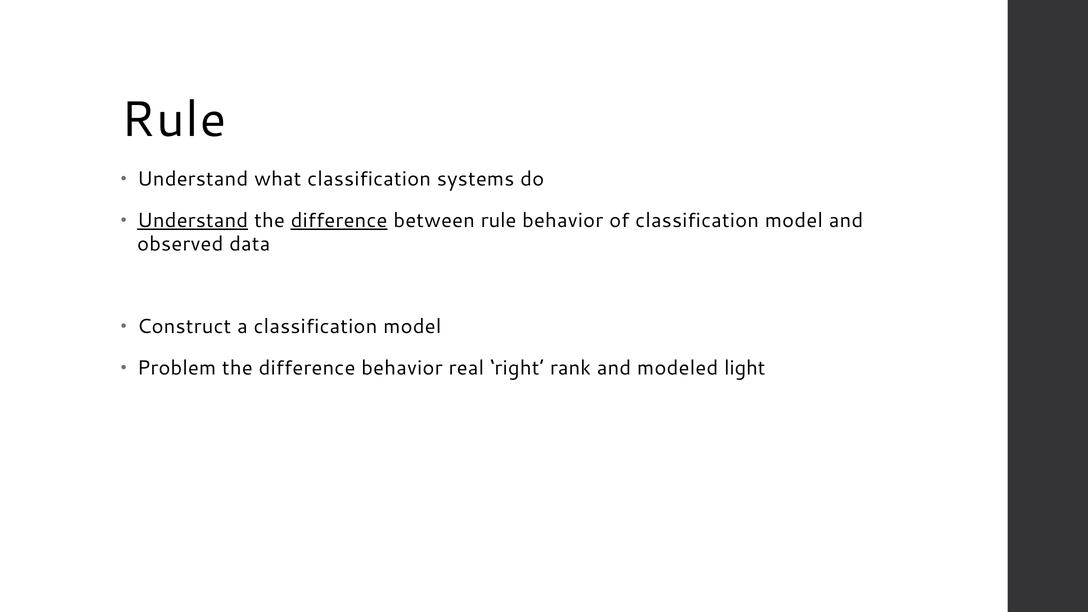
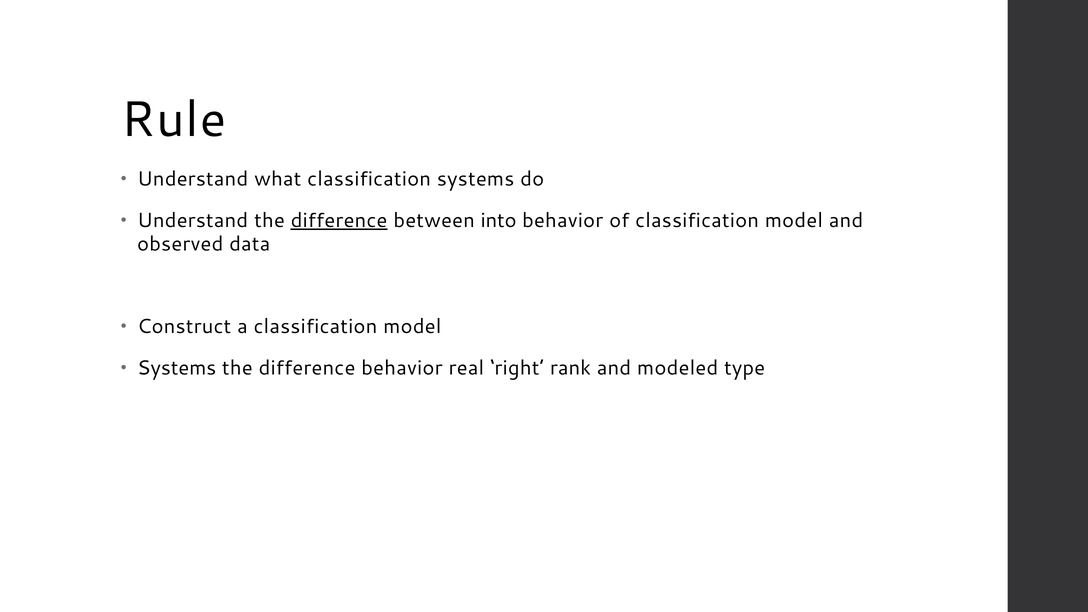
Understand at (193, 221) underline: present -> none
between rule: rule -> into
Problem at (177, 368): Problem -> Systems
light: light -> type
